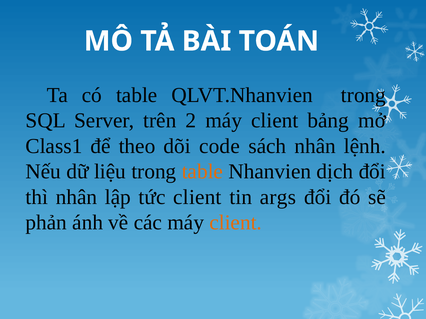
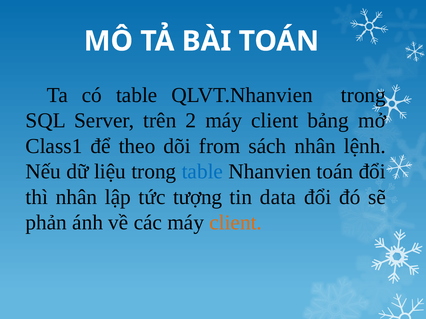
code: code -> from
table at (202, 172) colour: orange -> blue
Nhanvien dịch: dịch -> toán
tức client: client -> tượng
args: args -> data
